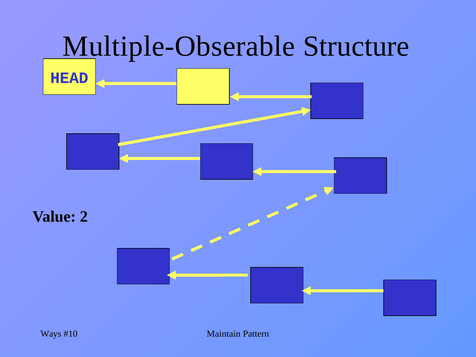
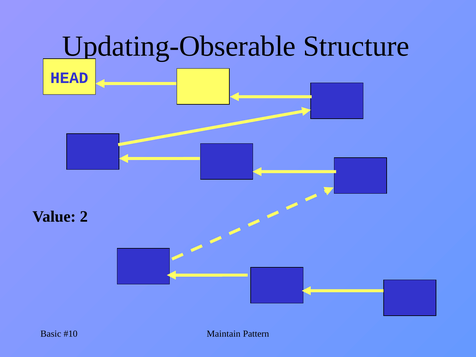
Multiple-Obserable: Multiple-Obserable -> Updating-Obserable
Ways: Ways -> Basic
